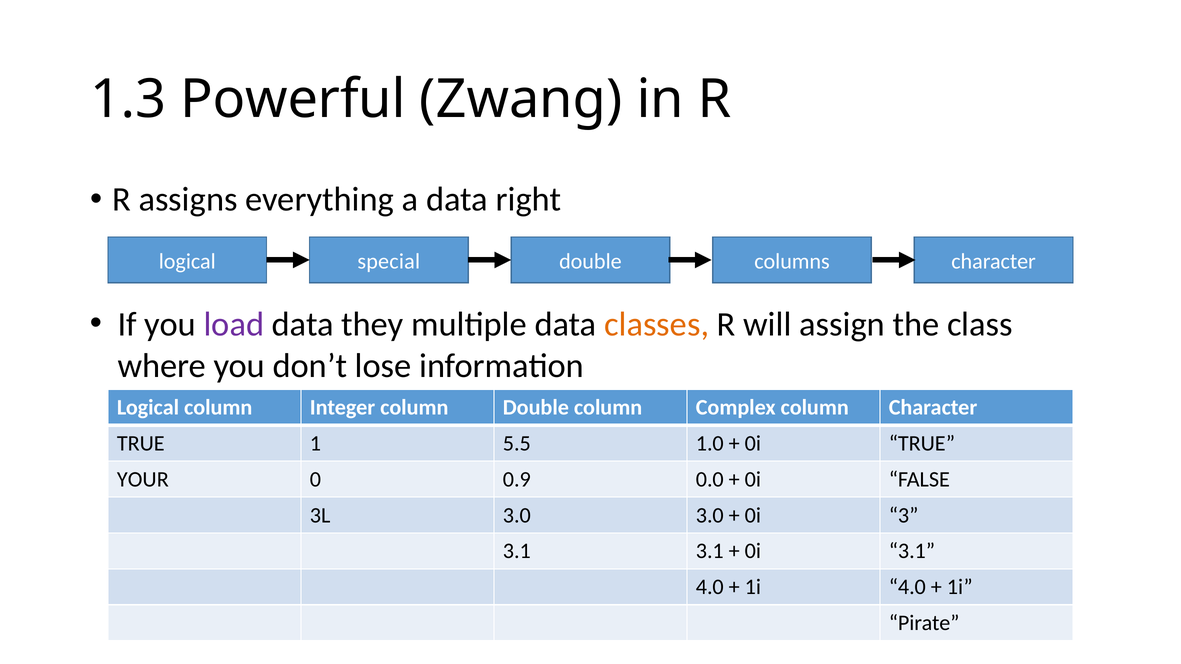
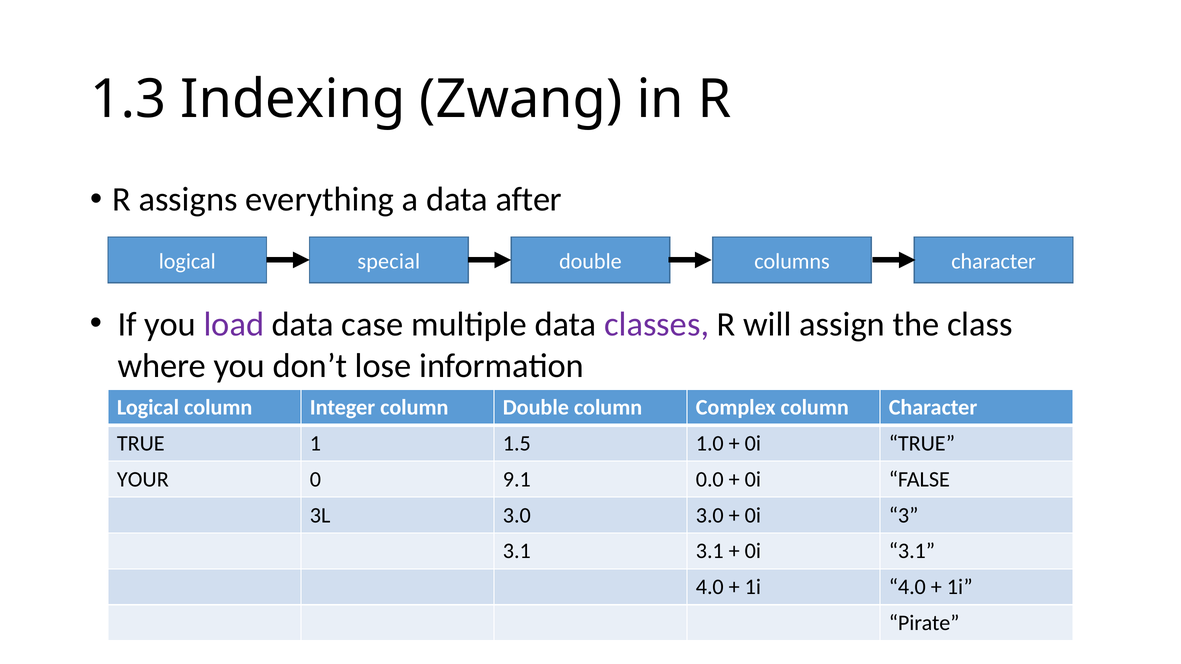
Powerful: Powerful -> Indexing
right: right -> after
they: they -> case
classes colour: orange -> purple
5.5: 5.5 -> 1.5
0.9: 0.9 -> 9.1
